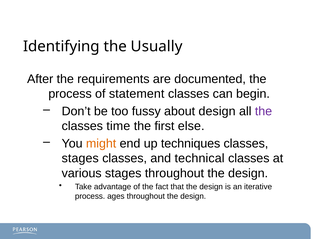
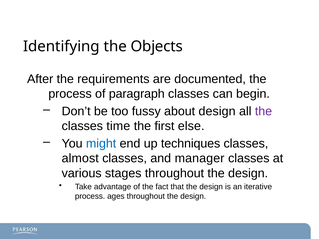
Usually: Usually -> Objects
statement: statement -> paragraph
might colour: orange -> blue
stages at (80, 158): stages -> almost
technical: technical -> manager
